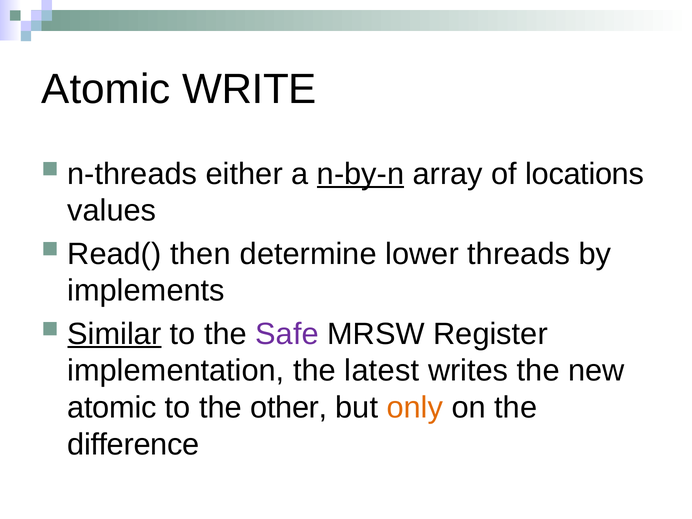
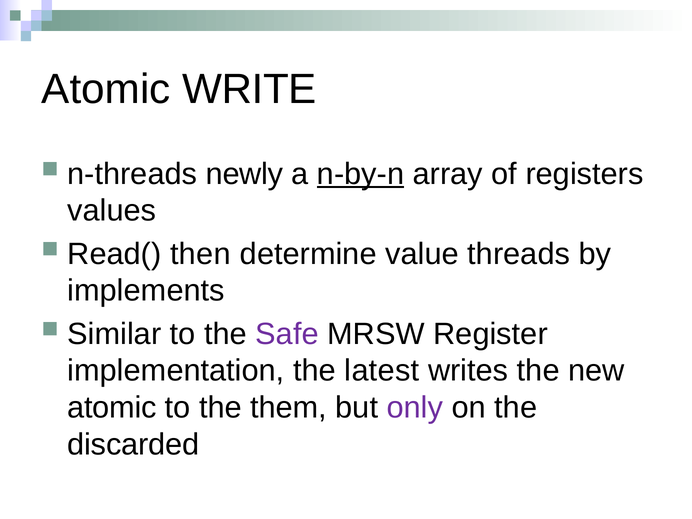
either: either -> newly
locations: locations -> registers
lower: lower -> value
Similar underline: present -> none
other: other -> them
only colour: orange -> purple
difference: difference -> discarded
